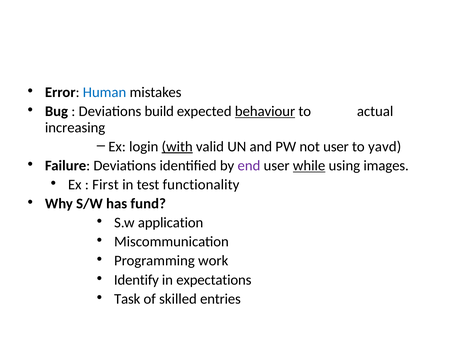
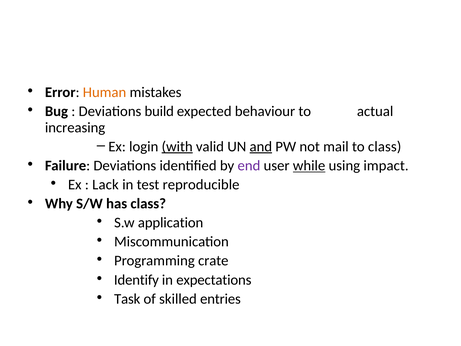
Human colour: blue -> orange
behaviour underline: present -> none
and underline: none -> present
not user: user -> mail
to yavd: yavd -> class
images: images -> impact
First: First -> Lack
functionality: functionality -> reproducible
has fund: fund -> class
work: work -> crate
